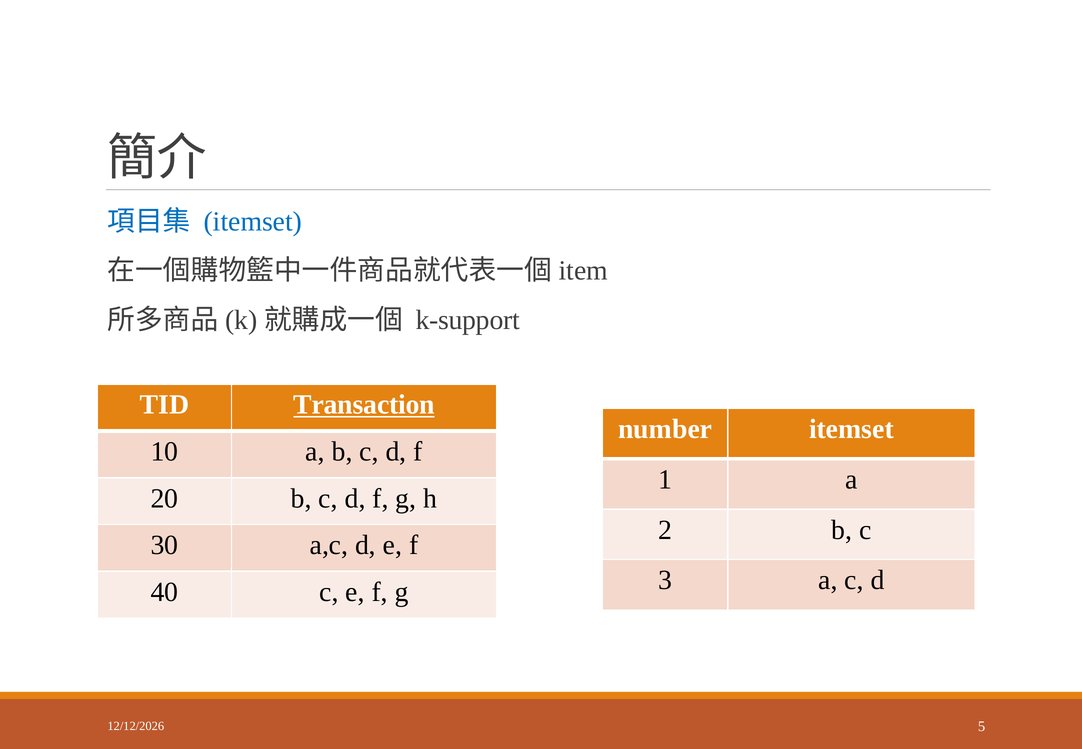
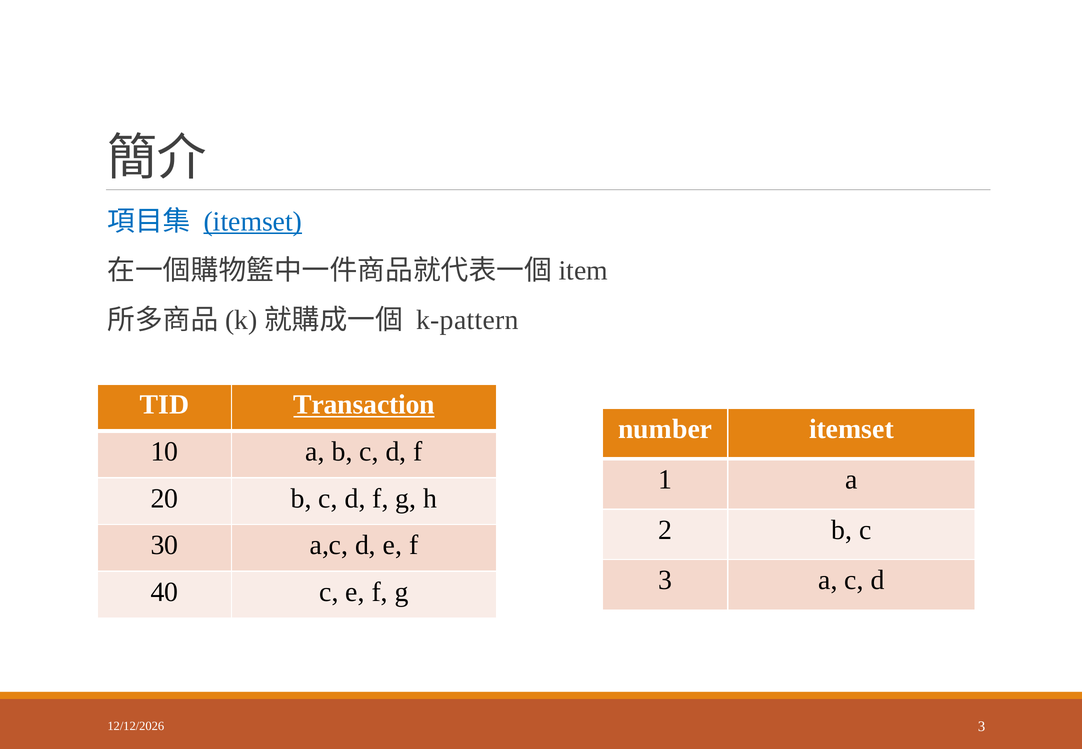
itemset at (253, 221) underline: none -> present
k-support: k-support -> k-pattern
5 at (982, 726): 5 -> 3
